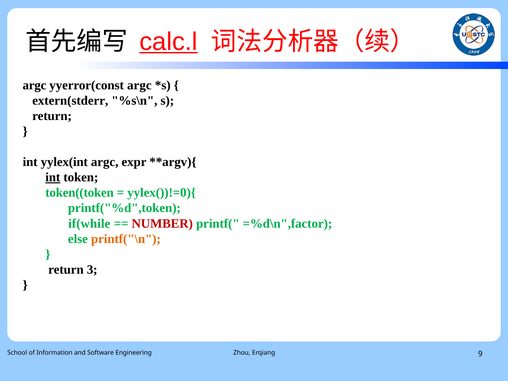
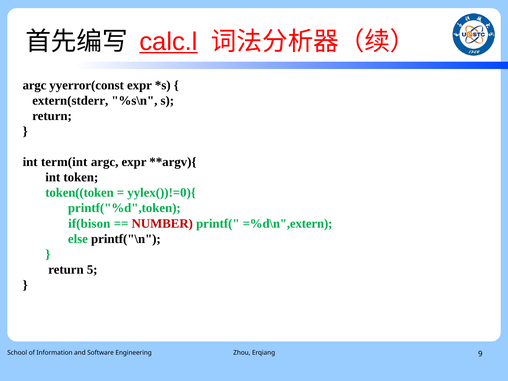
yyerror(const argc: argc -> expr
yylex(int: yylex(int -> term(int
int at (53, 177) underline: present -> none
if(while: if(while -> if(bison
=%d\n",factor: =%d\n",factor -> =%d\n",extern
printf("\n colour: orange -> black
3: 3 -> 5
